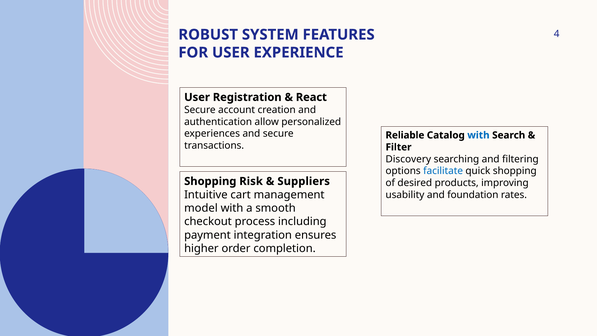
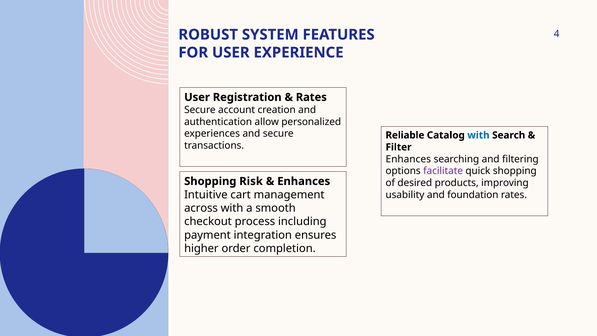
React at (311, 97): React -> Rates
Discovery at (408, 159): Discovery -> Enhances
facilitate colour: blue -> purple
Suppliers at (304, 181): Suppliers -> Enhances
model: model -> across
